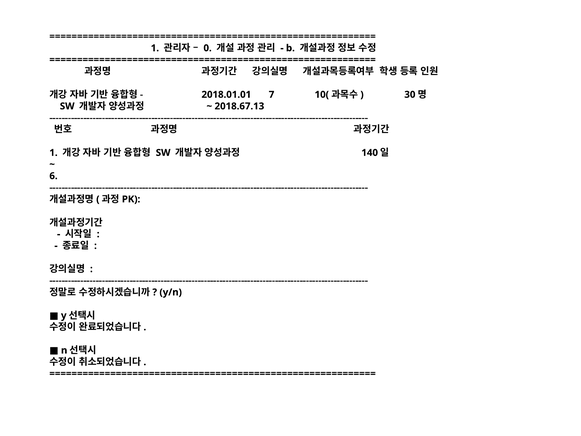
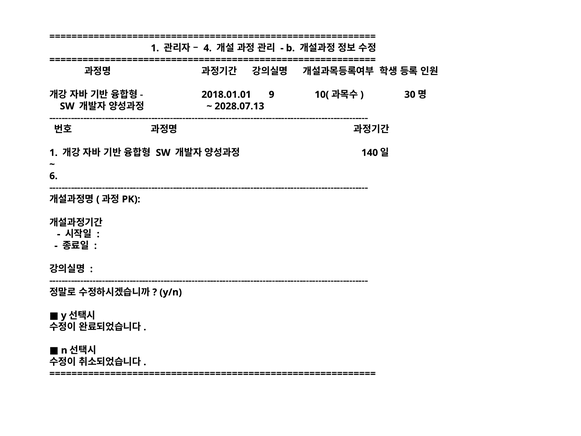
0: 0 -> 4
7: 7 -> 9
2018.67.13: 2018.67.13 -> 2028.07.13
